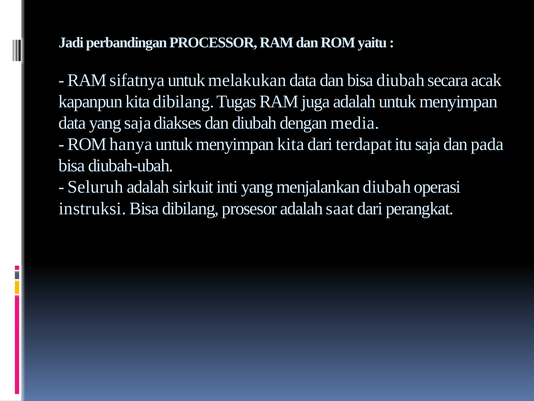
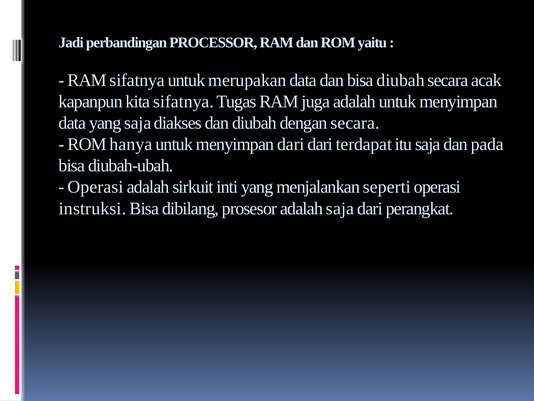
melakukan: melakukan -> merupakan
kita dibilang: dibilang -> sifatnya
dengan media: media -> secara
menyimpan kita: kita -> dari
Seluruh at (96, 187): Seluruh -> Operasi
menjalankan diubah: diubah -> seperti
adalah saat: saat -> saja
